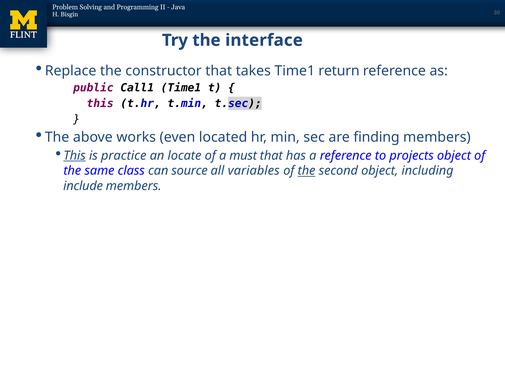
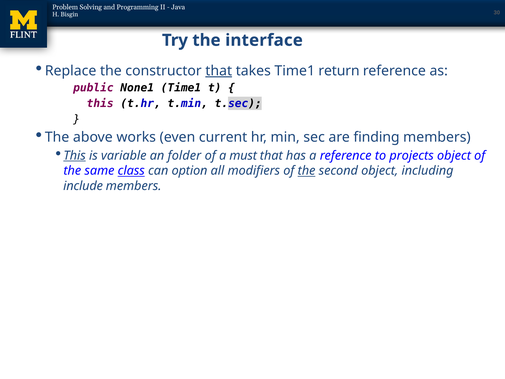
that at (219, 71) underline: none -> present
Call1: Call1 -> None1
located: located -> current
practice: practice -> variable
locate: locate -> folder
class underline: none -> present
source: source -> option
variables: variables -> modifiers
